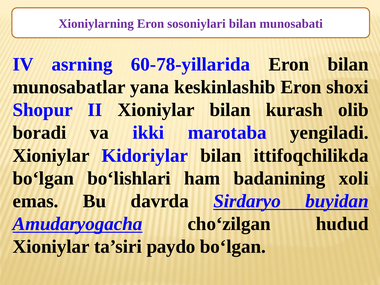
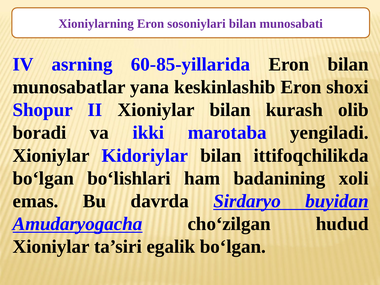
60-78-yillarida: 60-78-yillarida -> 60-85-yillarida
paydo: paydo -> egalik
